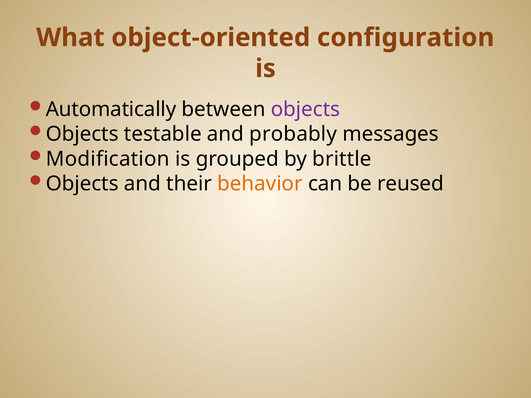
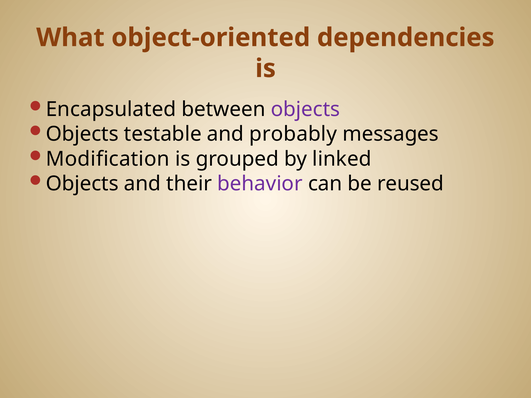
configuration: configuration -> dependencies
Automatically: Automatically -> Encapsulated
brittle: brittle -> linked
behavior colour: orange -> purple
